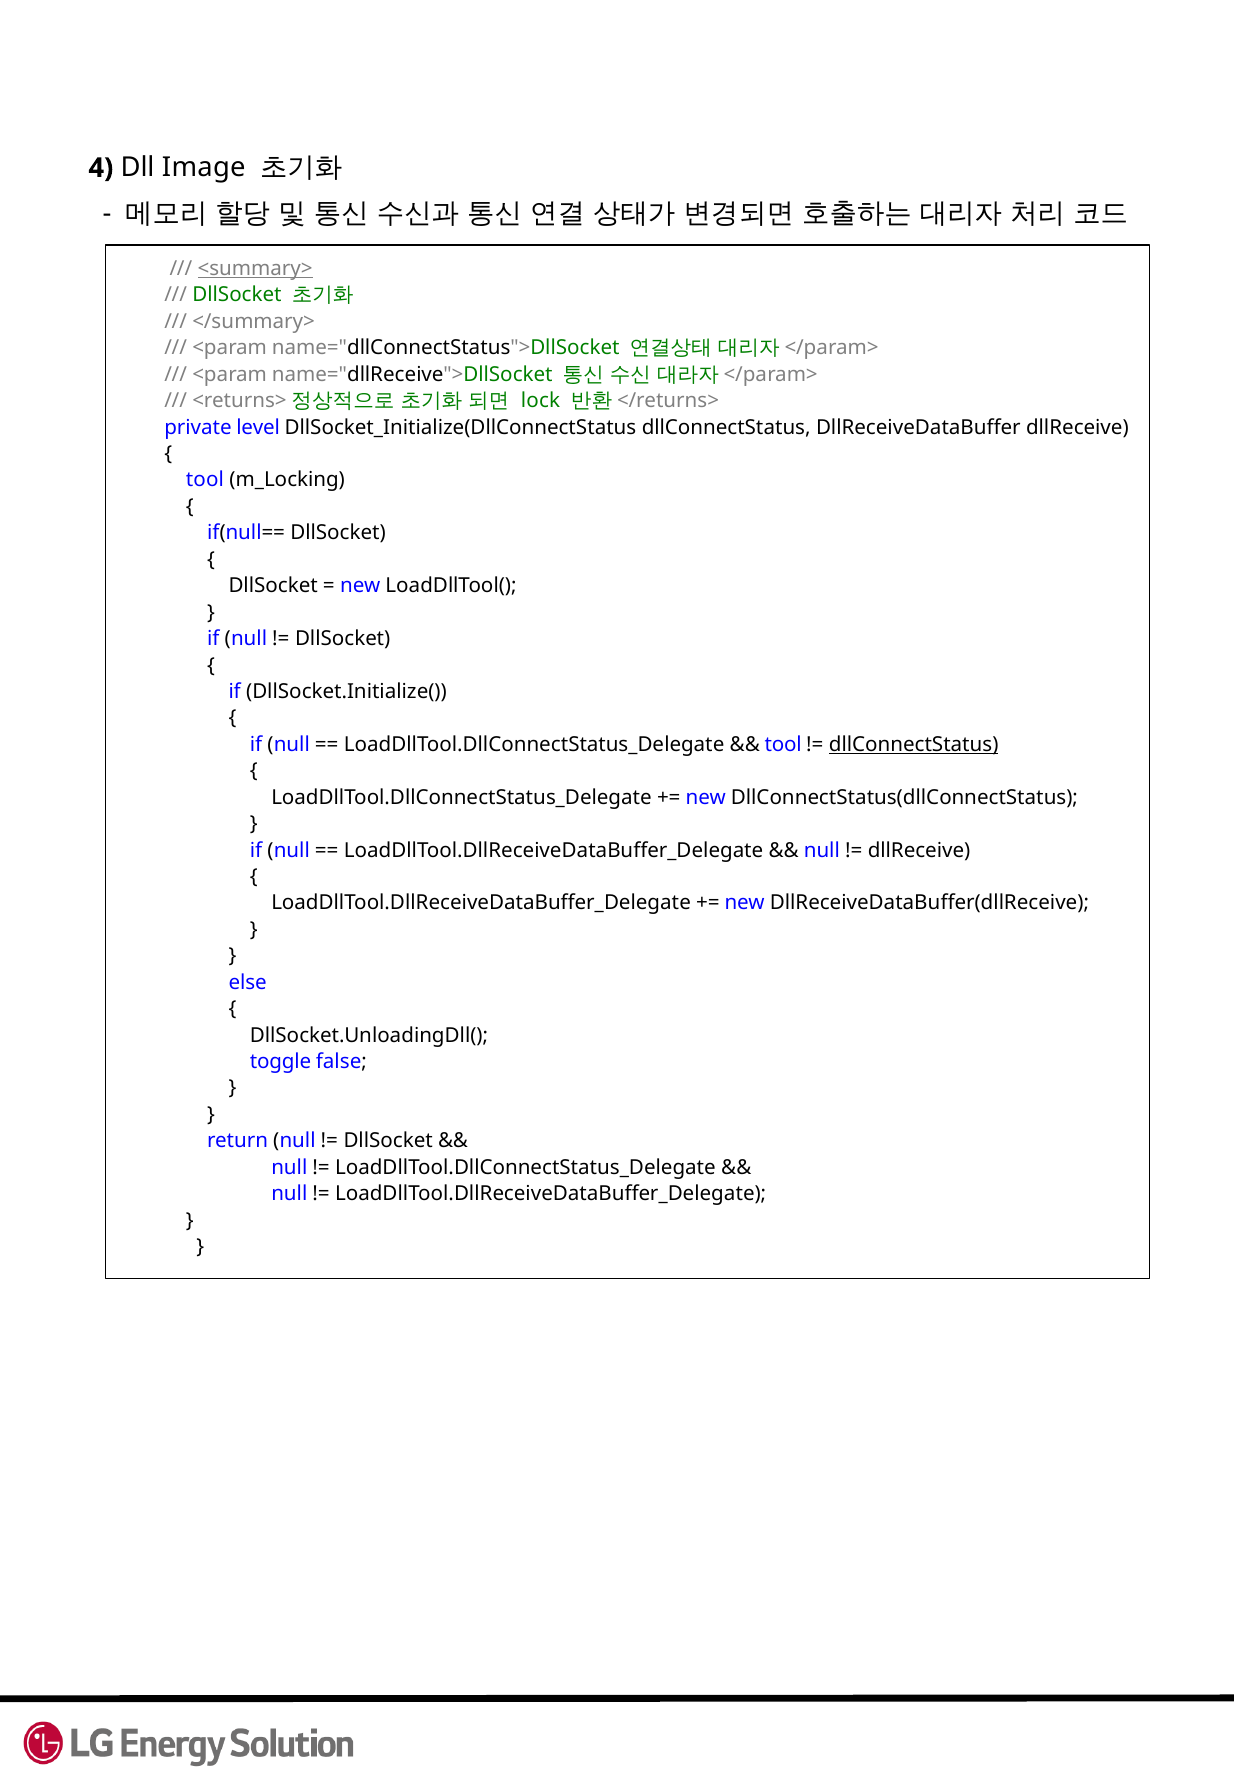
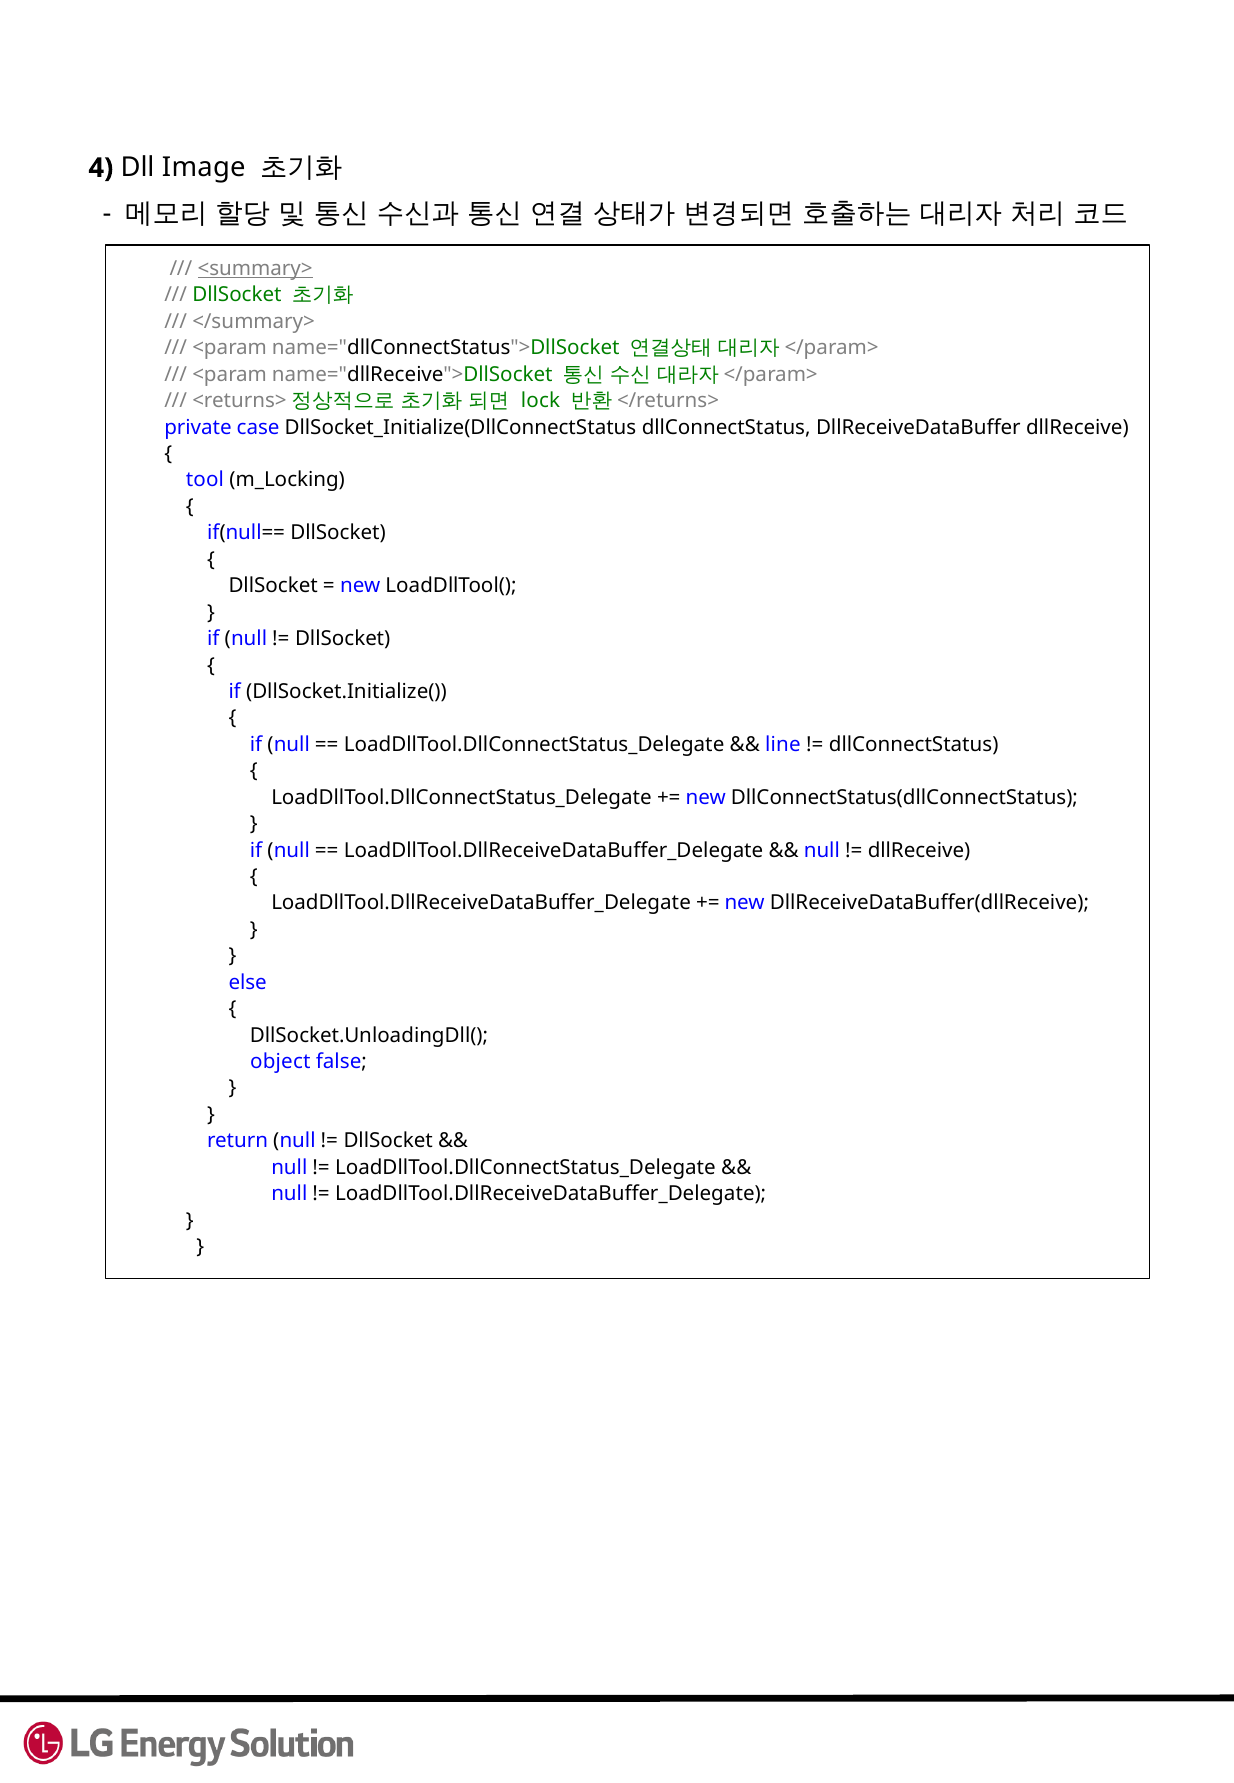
level: level -> case
tool at (783, 744): tool -> line
dllConnectStatus at (914, 744) underline: present -> none
toggle: toggle -> object
